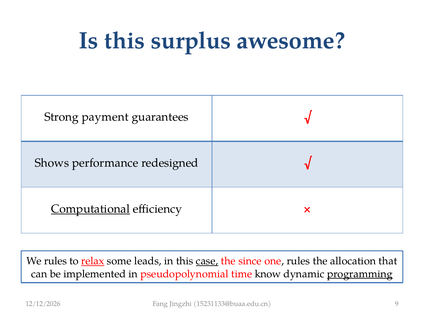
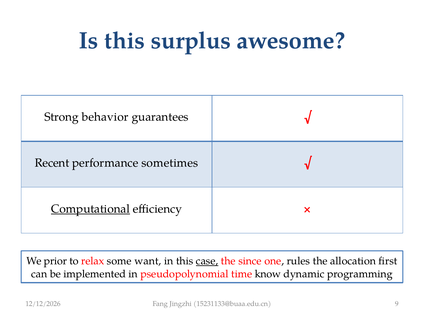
payment: payment -> behavior
Shows: Shows -> Recent
redesigned: redesigned -> sometimes
We rules: rules -> prior
relax underline: present -> none
leads: leads -> want
that: that -> ﬁrst
programming underline: present -> none
